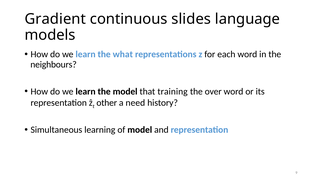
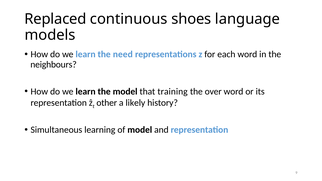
Gradient: Gradient -> Replaced
slides: slides -> shoes
what: what -> need
need: need -> likely
